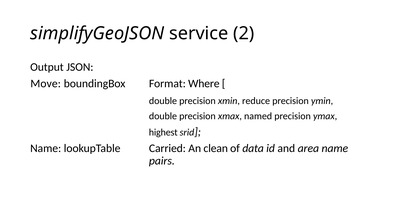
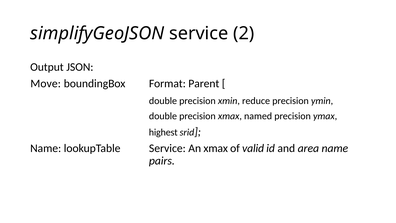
Where: Where -> Parent
lookupTable Carried: Carried -> Service
An clean: clean -> xmax
data: data -> valid
